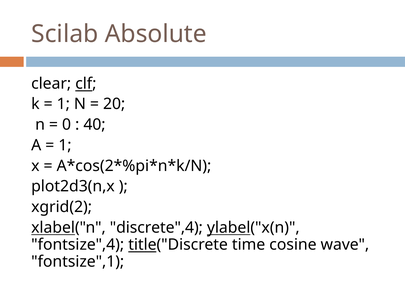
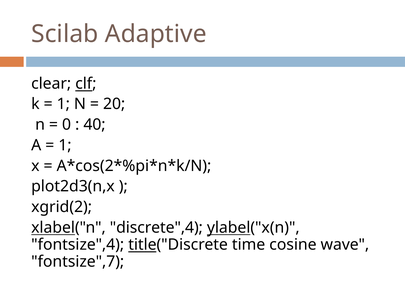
Absolute: Absolute -> Adaptive
fontsize",1: fontsize",1 -> fontsize",7
